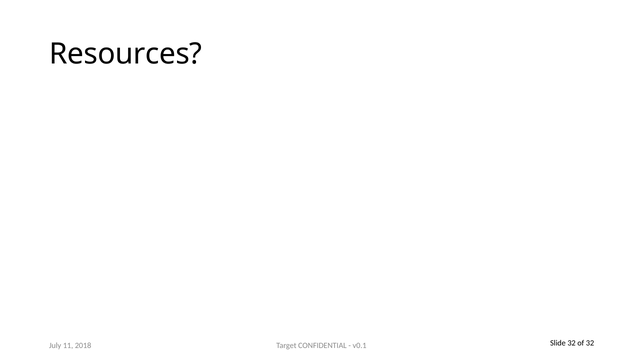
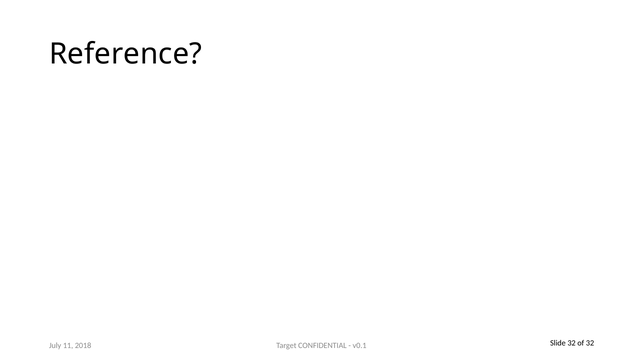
Resources: Resources -> Reference
